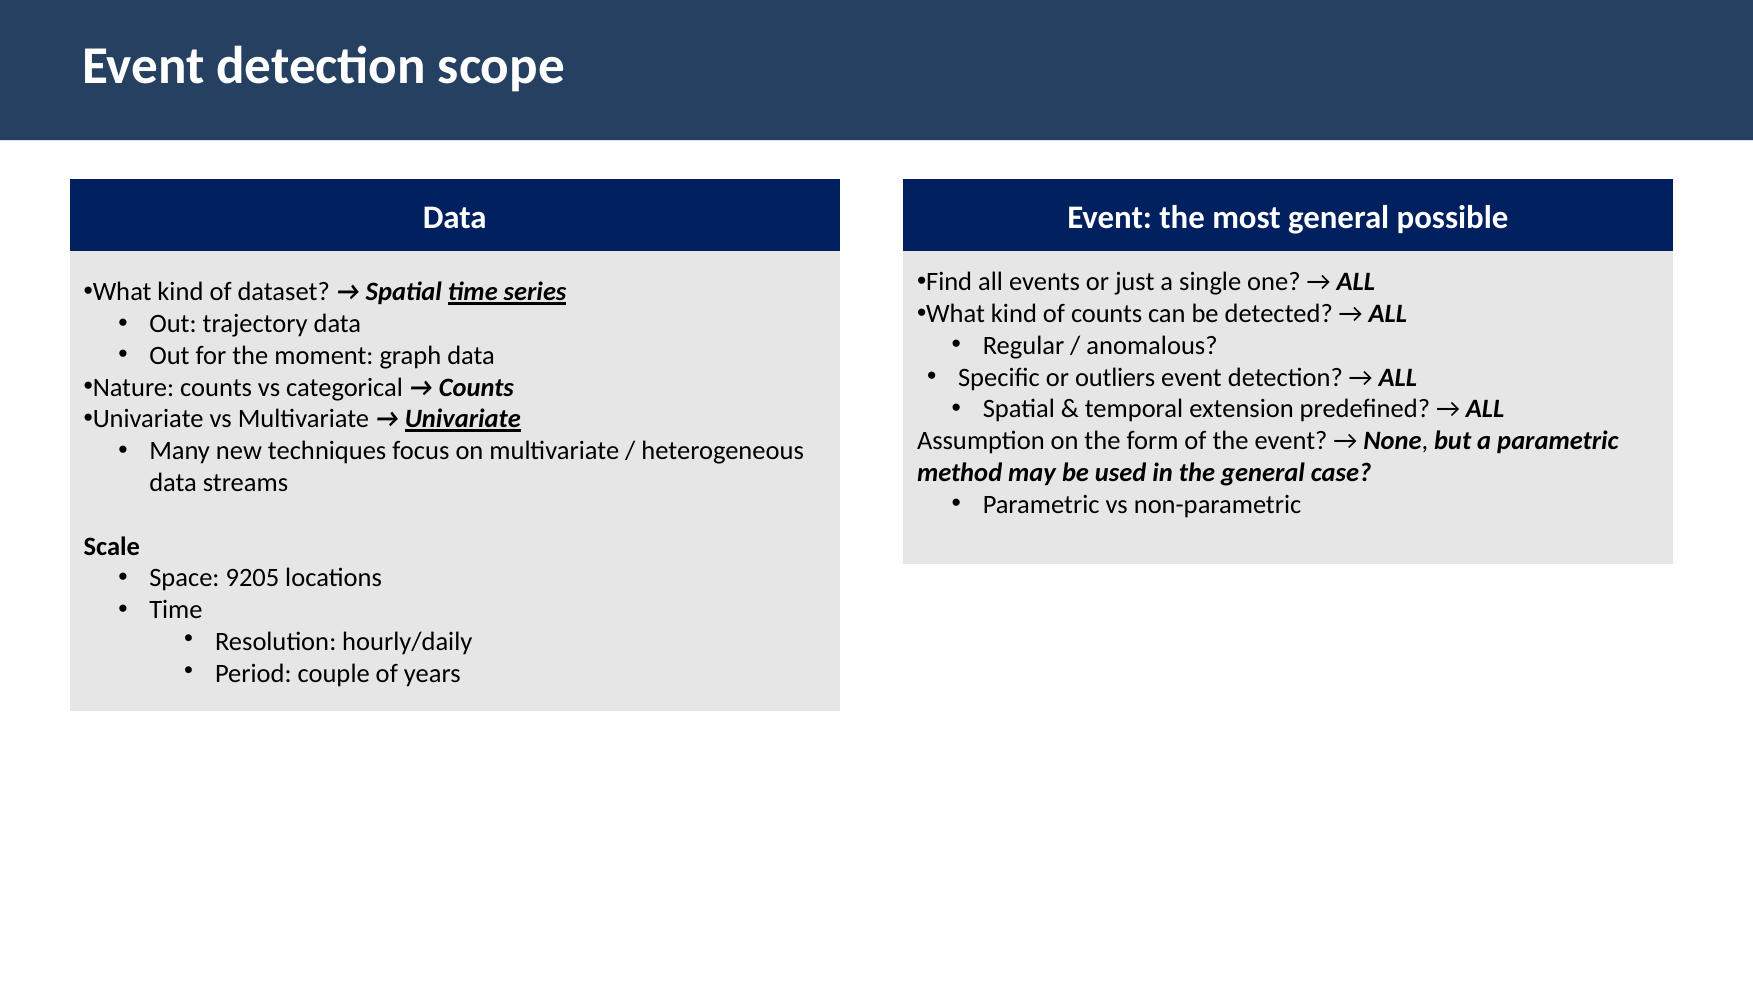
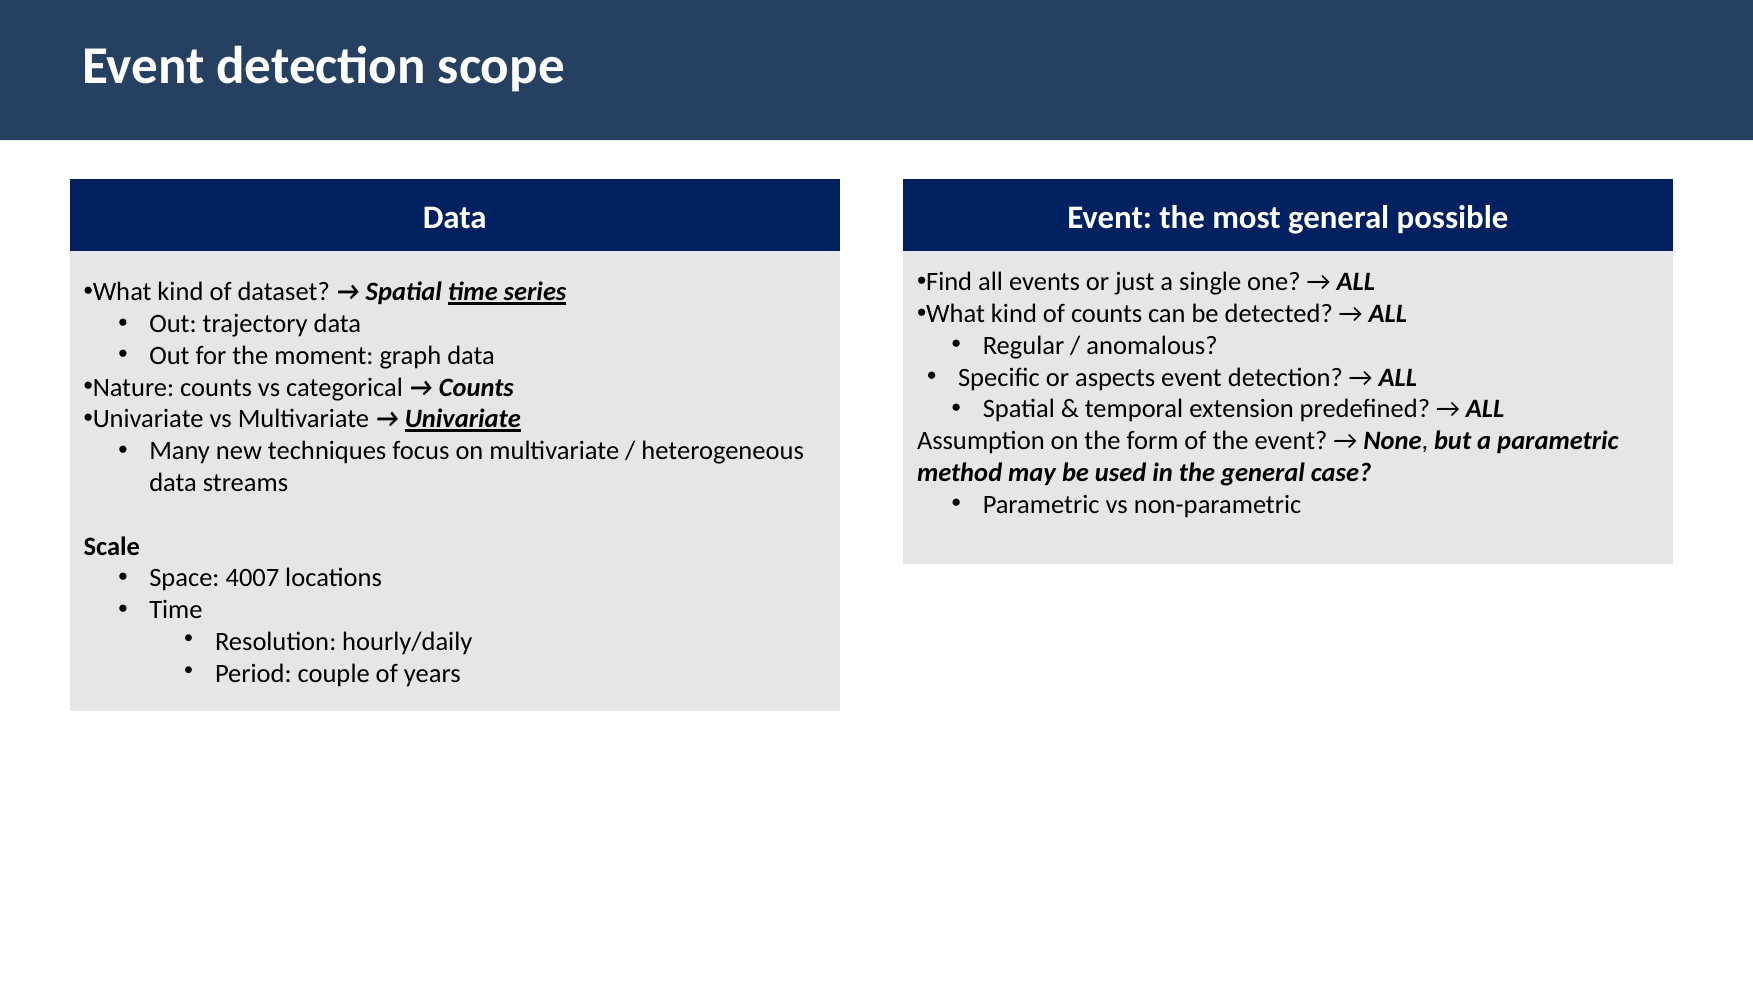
outliers: outliers -> aspects
9205: 9205 -> 4007
